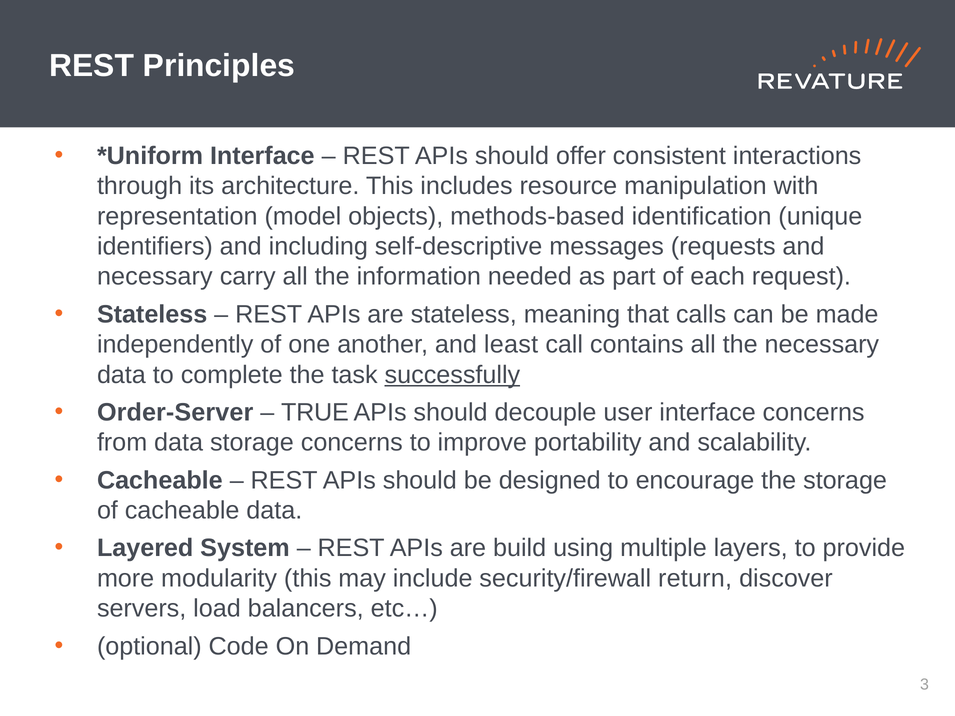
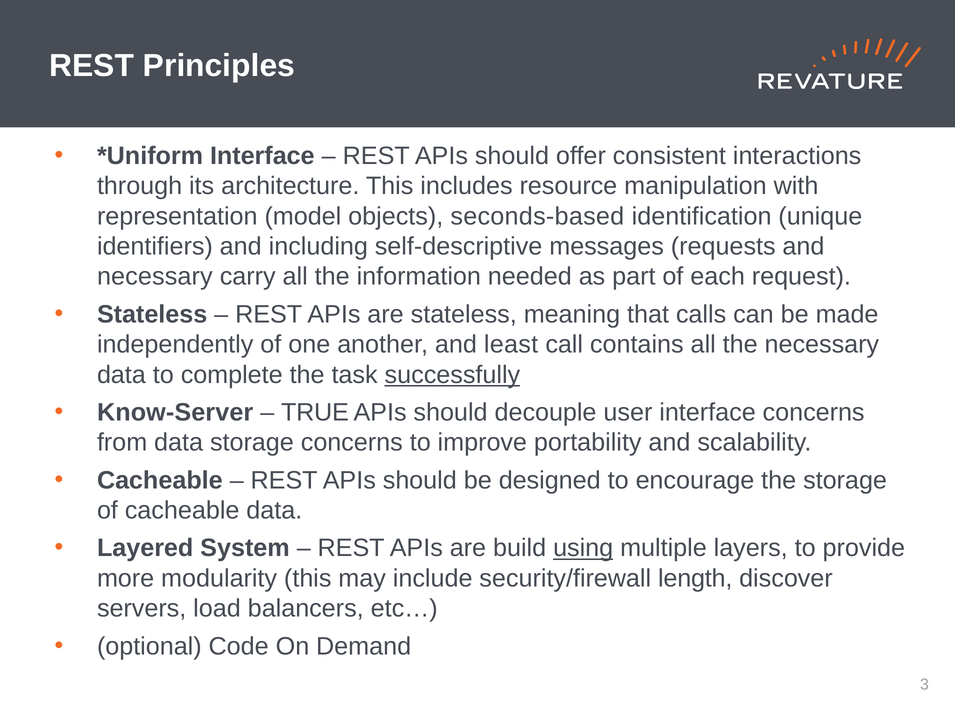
methods-based: methods-based -> seconds-based
Order-Server: Order-Server -> Know-Server
using underline: none -> present
return: return -> length
